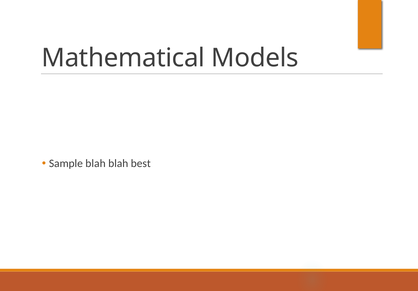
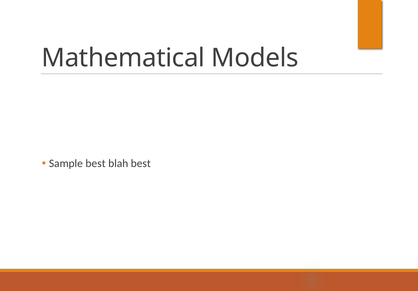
Sample blah: blah -> best
